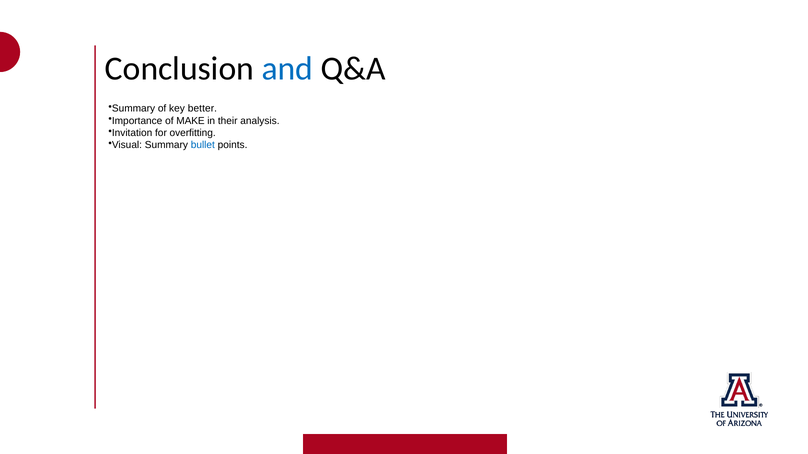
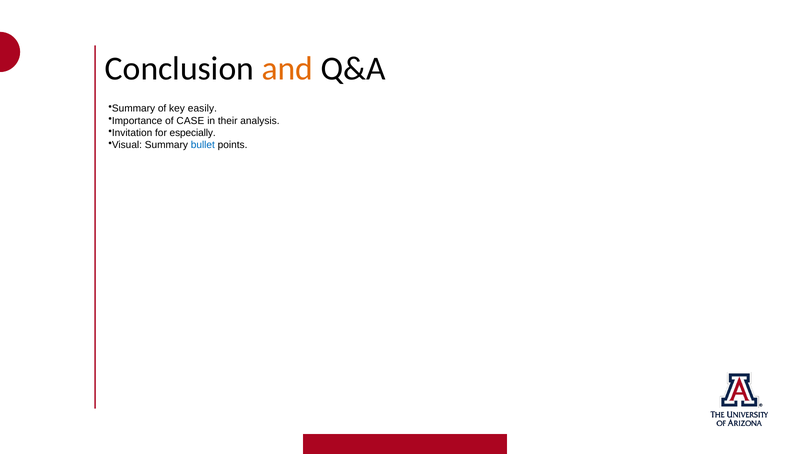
and colour: blue -> orange
better: better -> easily
MAKE: MAKE -> CASE
overfitting: overfitting -> especially
